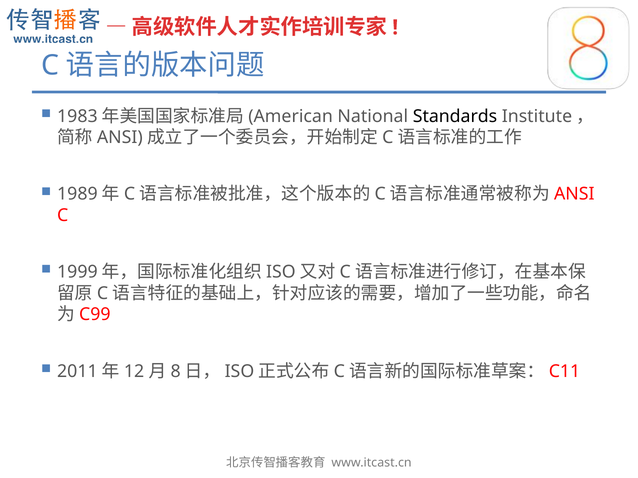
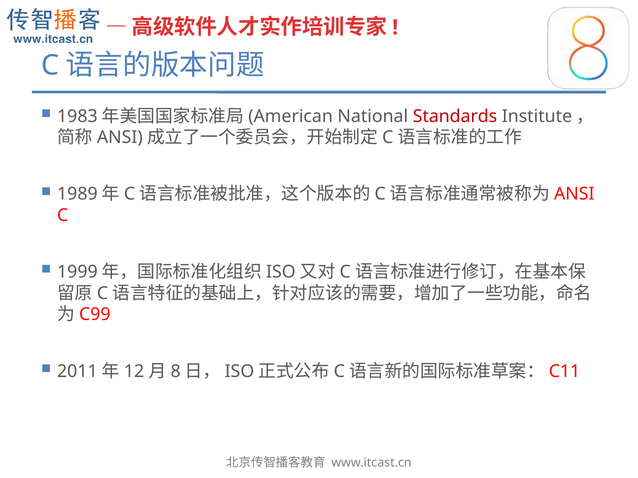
Standards colour: black -> red
